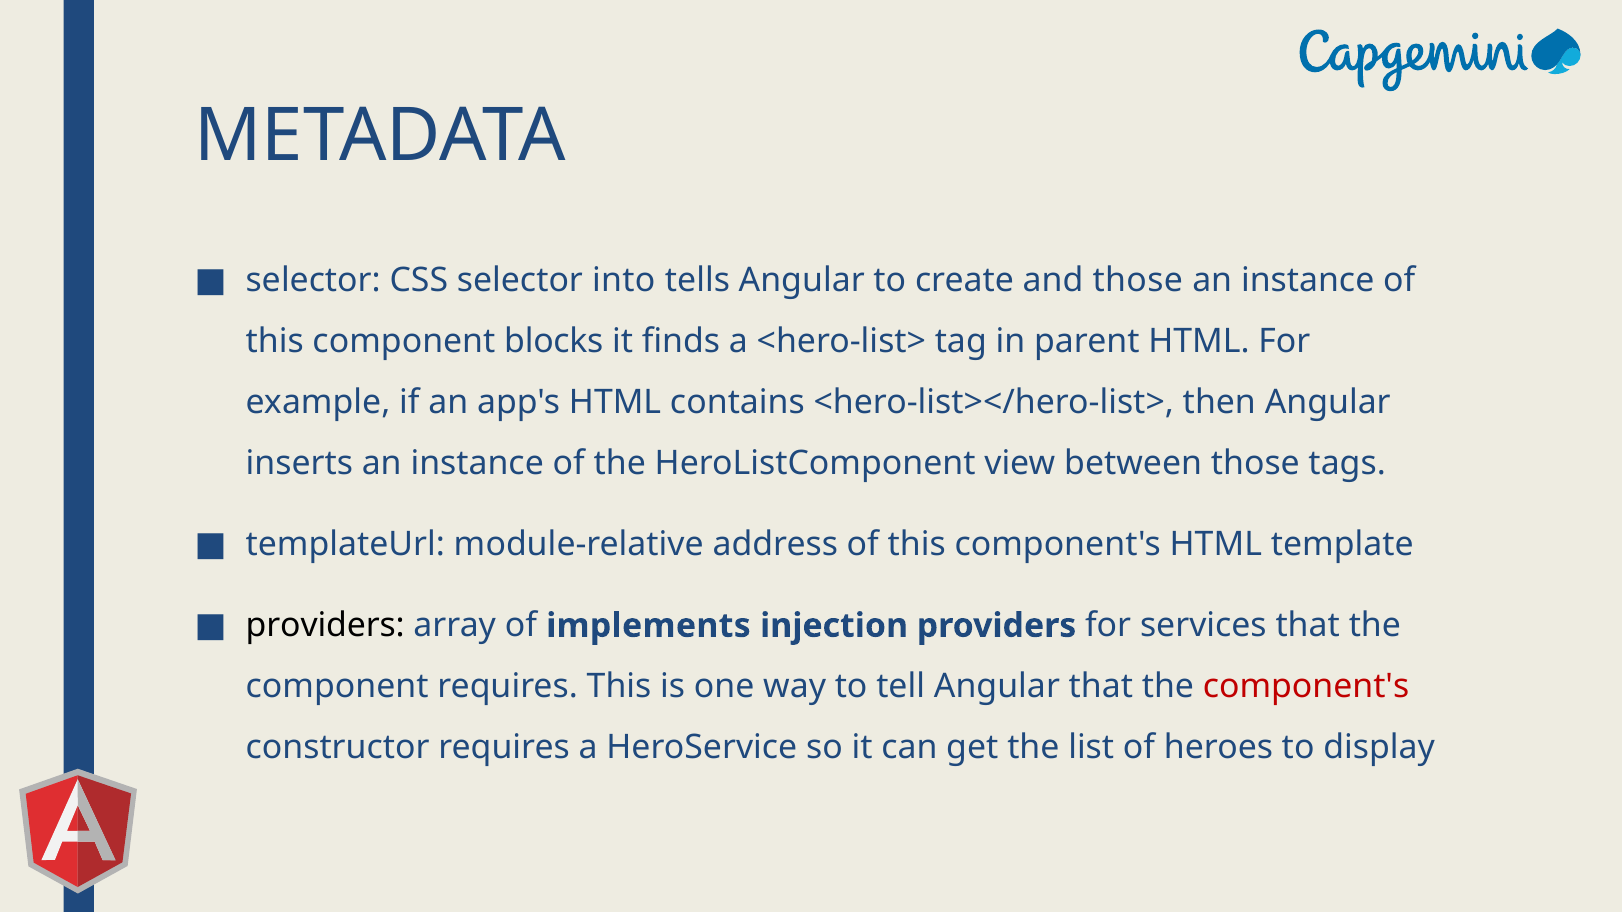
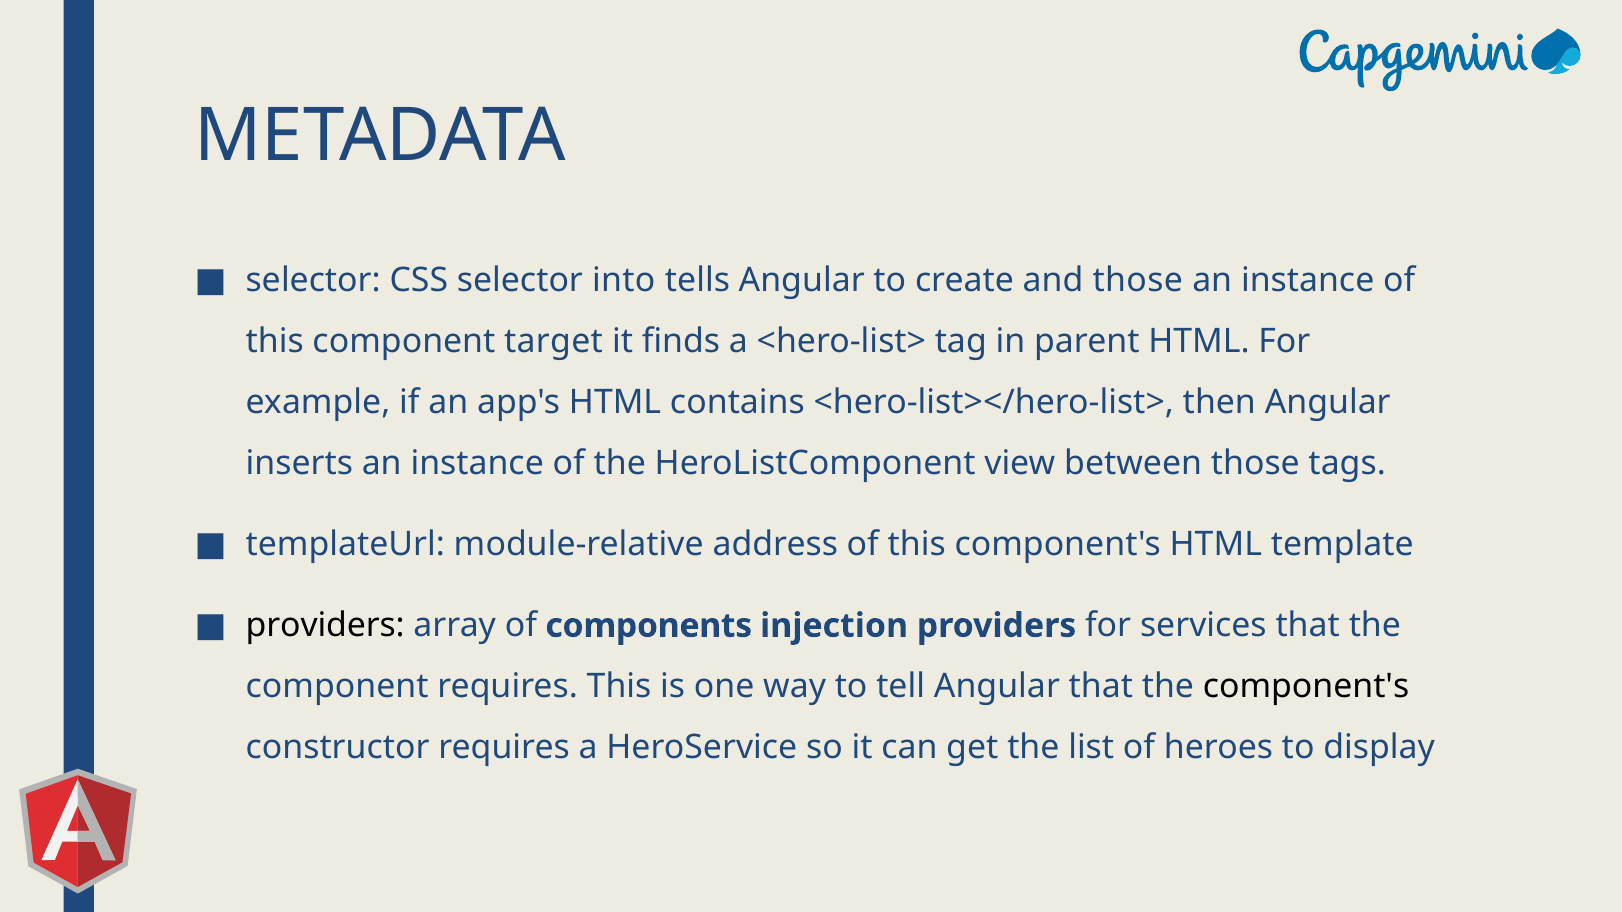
blocks: blocks -> target
implements: implements -> components
component's at (1306, 687) colour: red -> black
